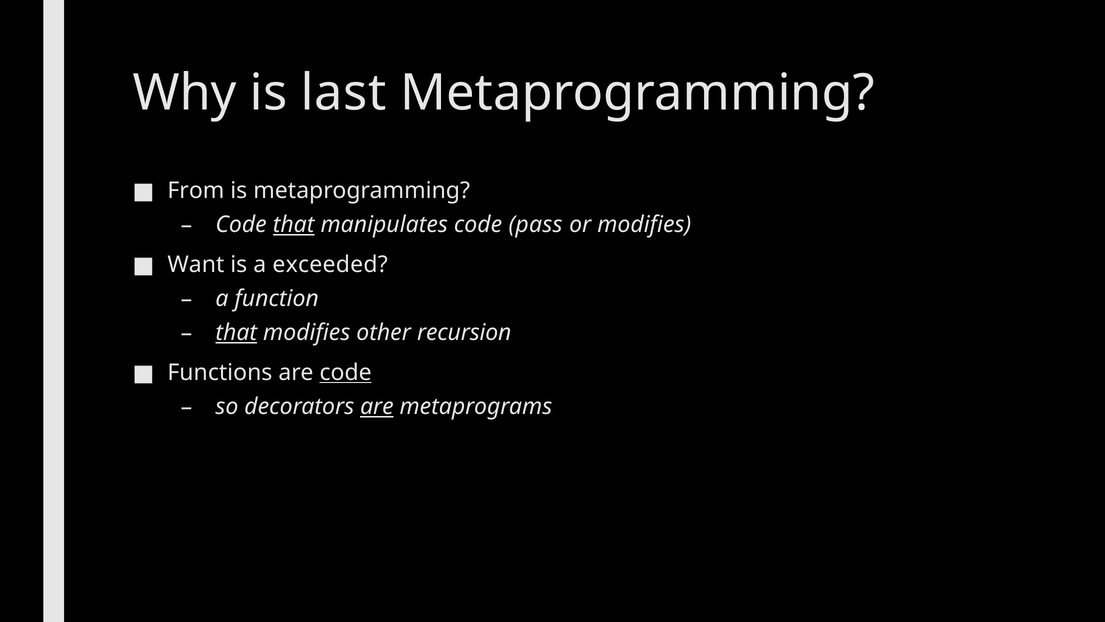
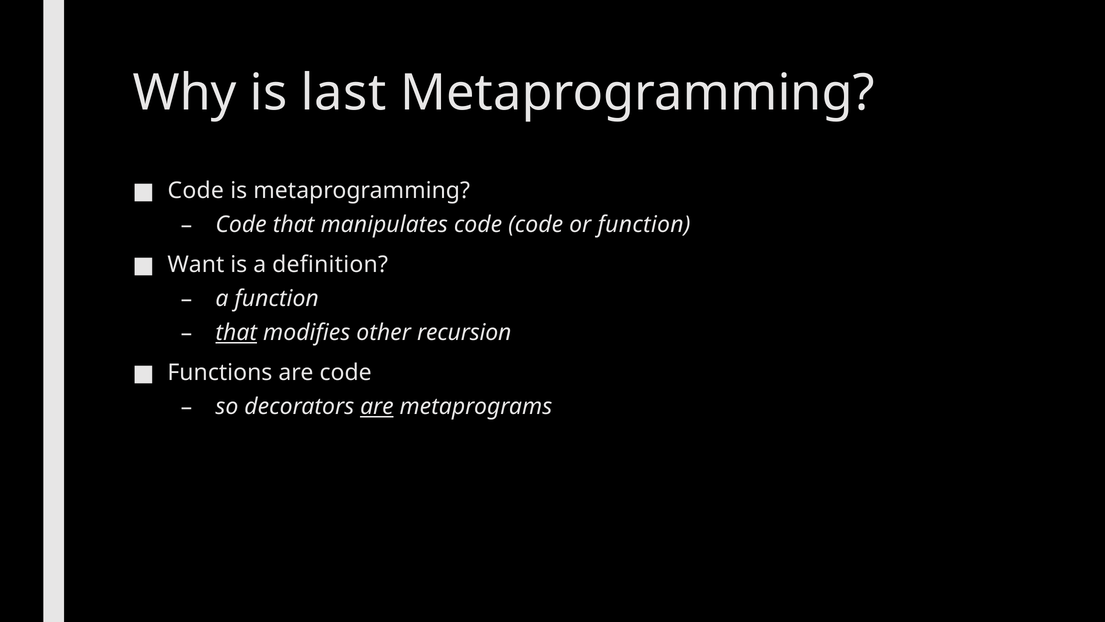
From at (196, 191): From -> Code
that at (294, 225) underline: present -> none
code pass: pass -> code
or modifies: modifies -> function
exceeded: exceeded -> definition
code at (346, 372) underline: present -> none
